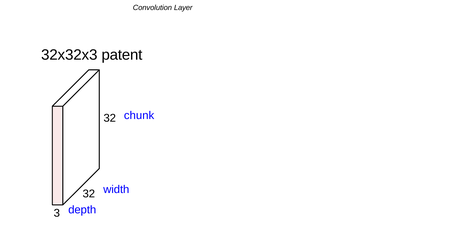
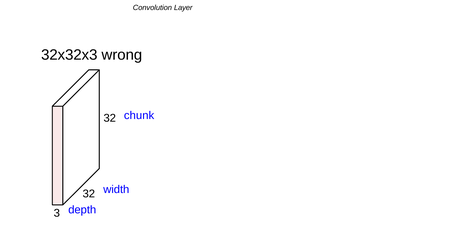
patent: patent -> wrong
